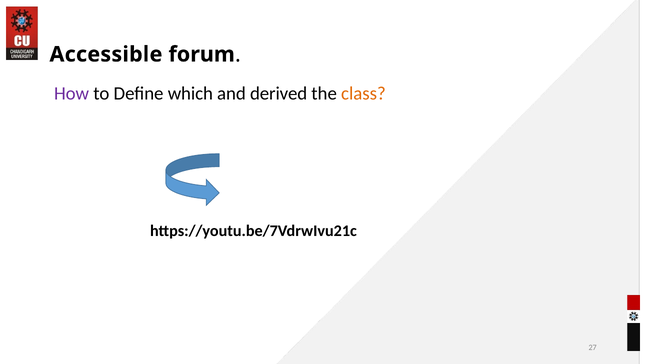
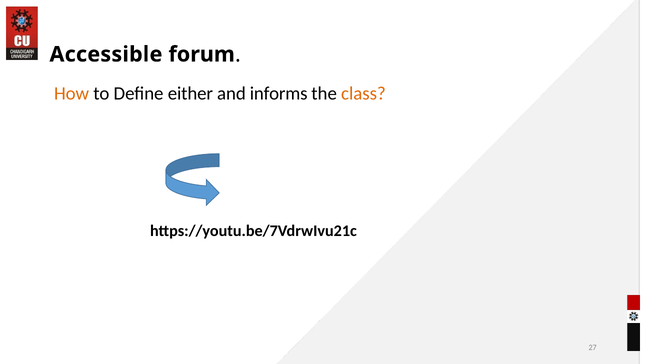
How colour: purple -> orange
which: which -> either
derived: derived -> informs
